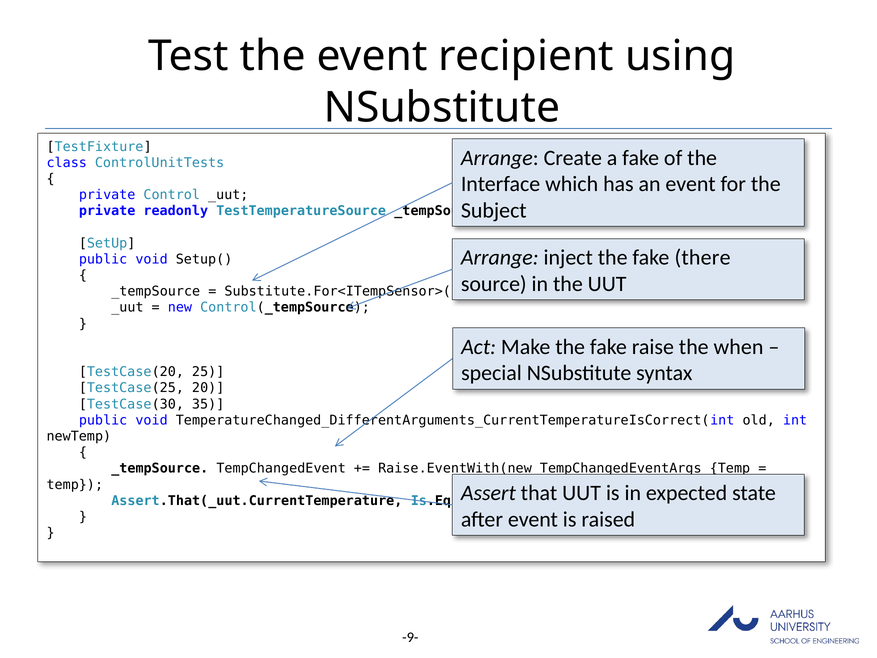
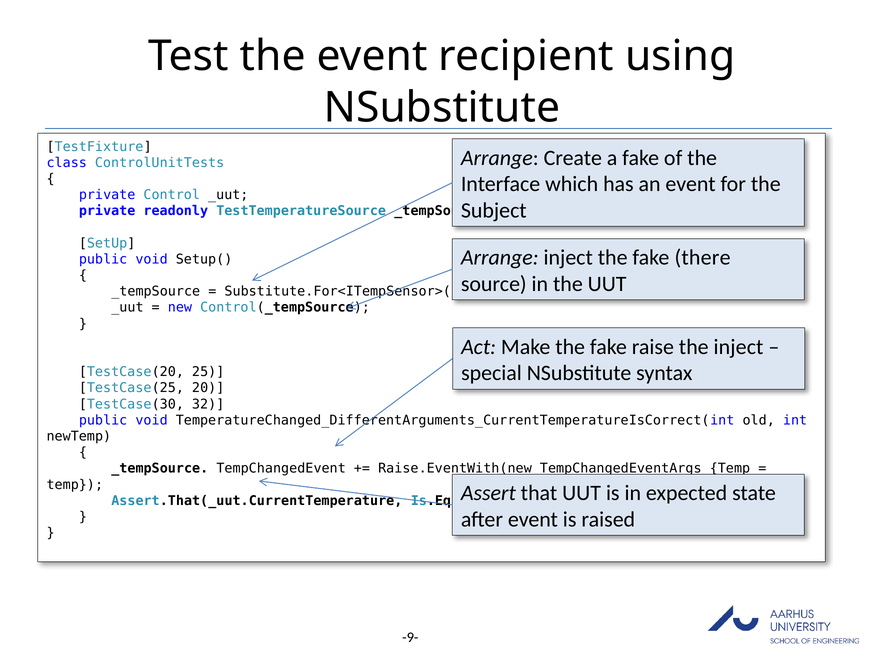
the when: when -> inject
35: 35 -> 32
